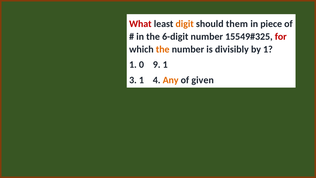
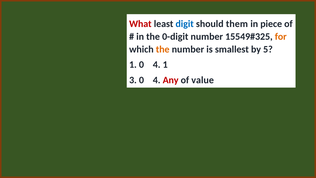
digit colour: orange -> blue
6-digit: 6-digit -> 0-digit
for colour: red -> orange
divisibly: divisibly -> smallest
by 1: 1 -> 5
1 0 9: 9 -> 4
3 1: 1 -> 0
Any colour: orange -> red
given: given -> value
